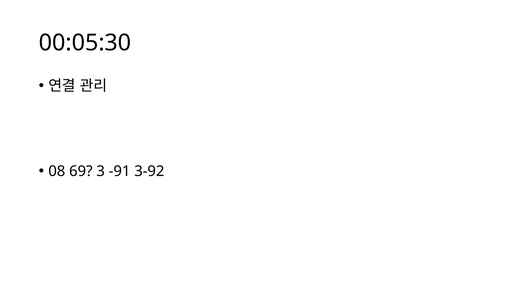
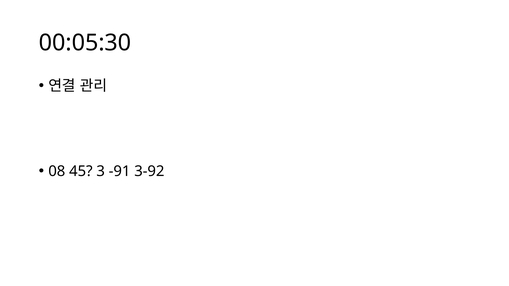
69: 69 -> 45
